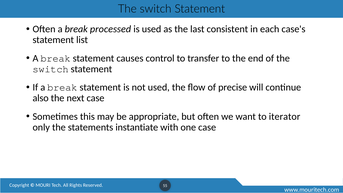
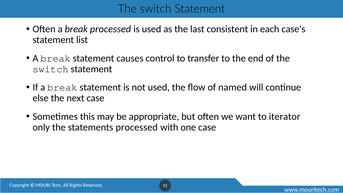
precise: precise -> named
also: also -> else
statements instantiate: instantiate -> processed
